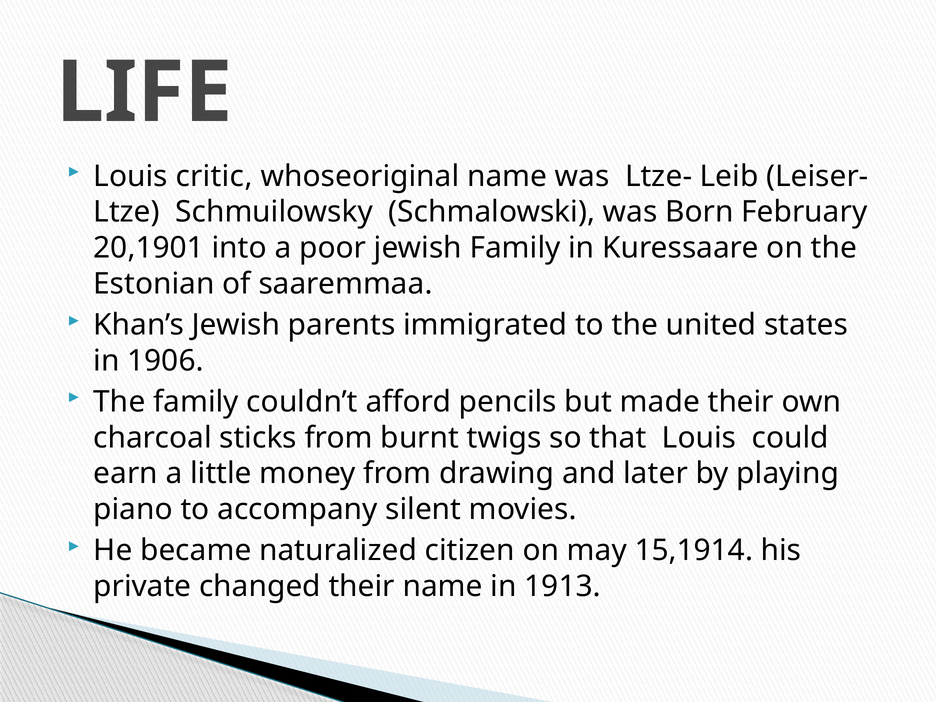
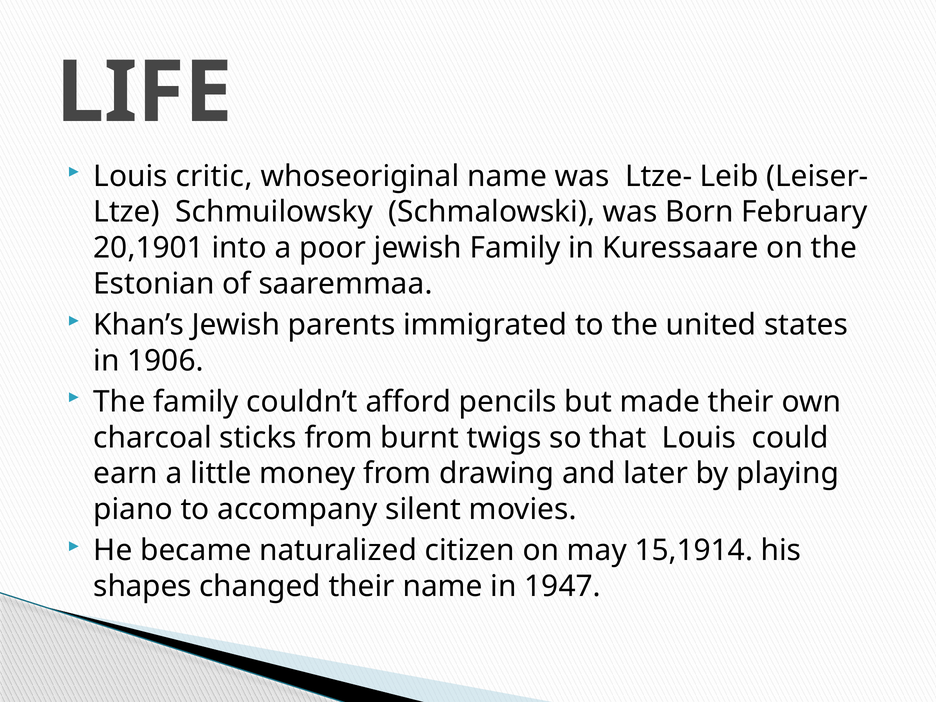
private: private -> shapes
1913: 1913 -> 1947
